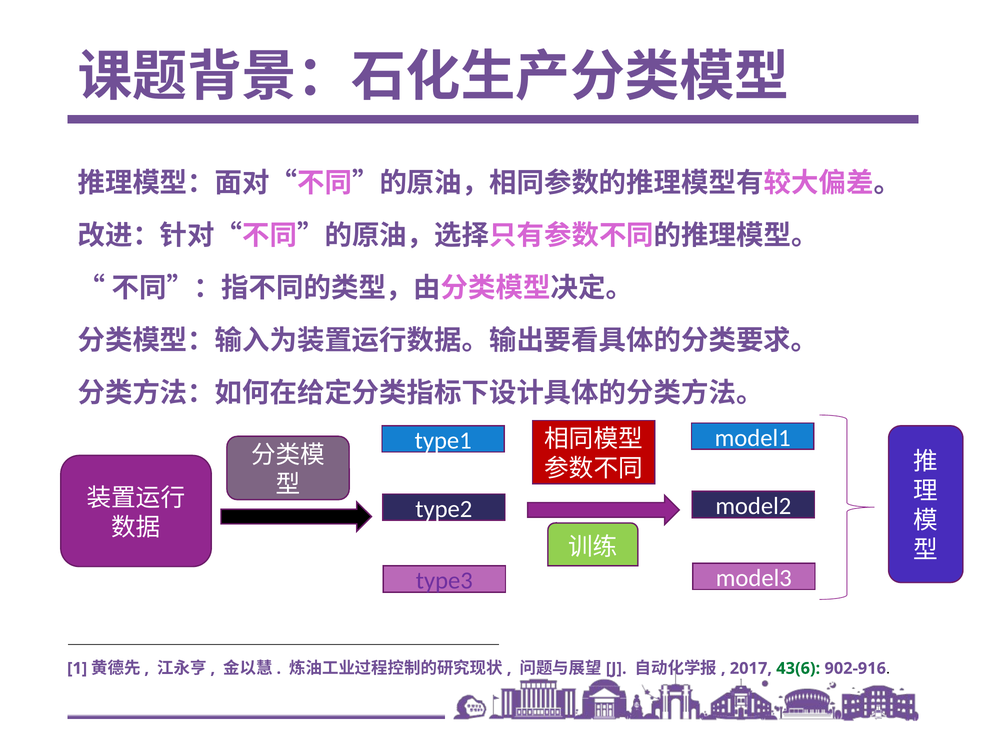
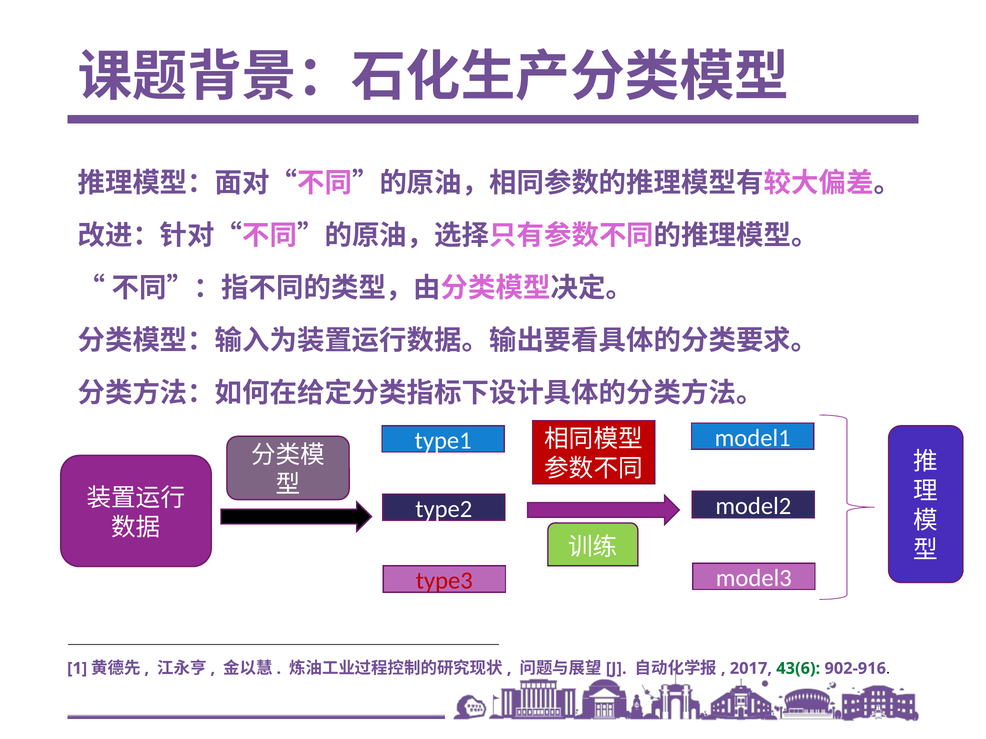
type3 colour: purple -> red
